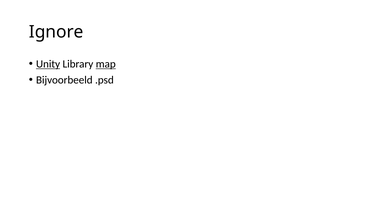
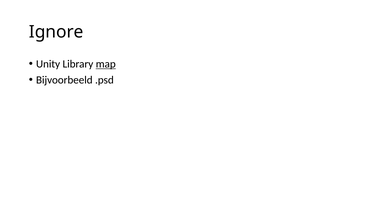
Unity underline: present -> none
